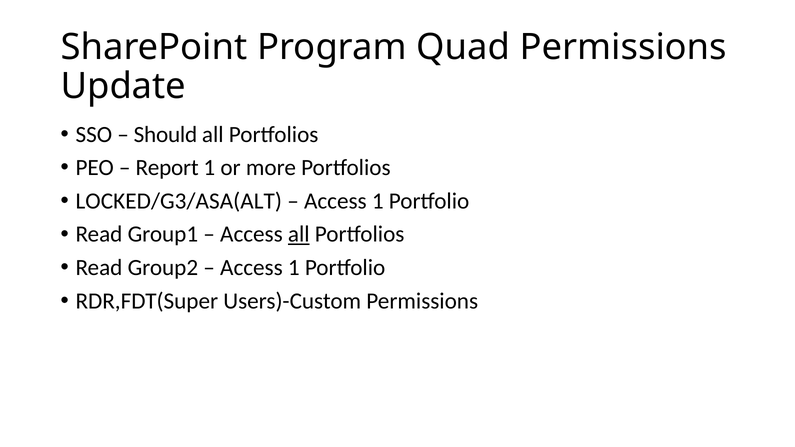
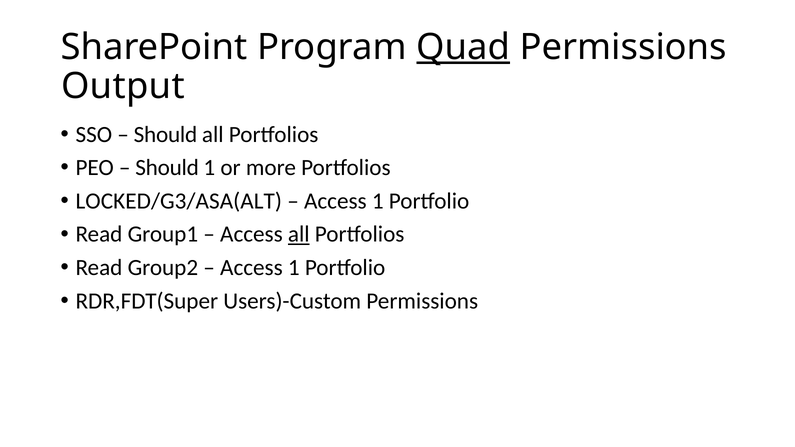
Quad underline: none -> present
Update: Update -> Output
Report at (167, 168): Report -> Should
